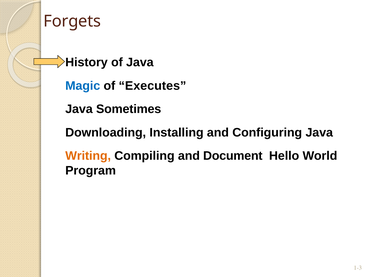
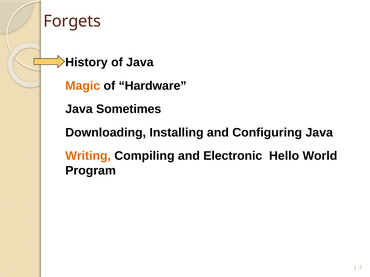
Magic colour: blue -> orange
Executes: Executes -> Hardware
Document: Document -> Electronic
